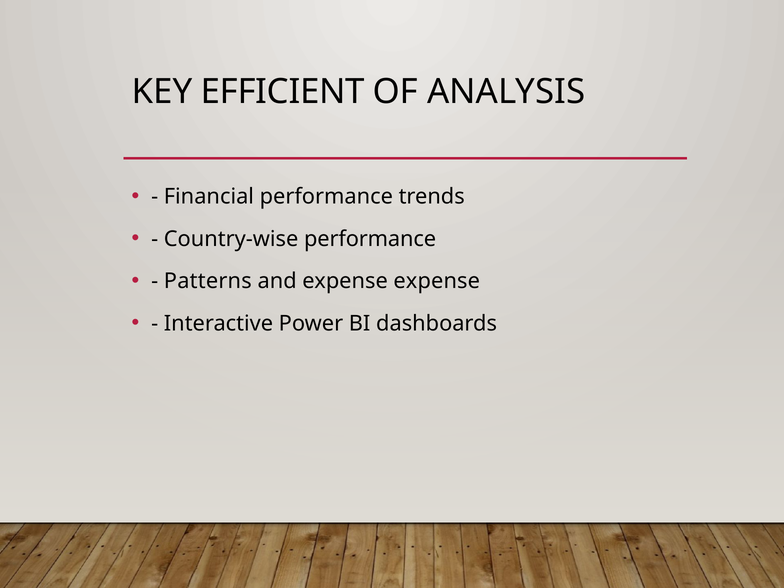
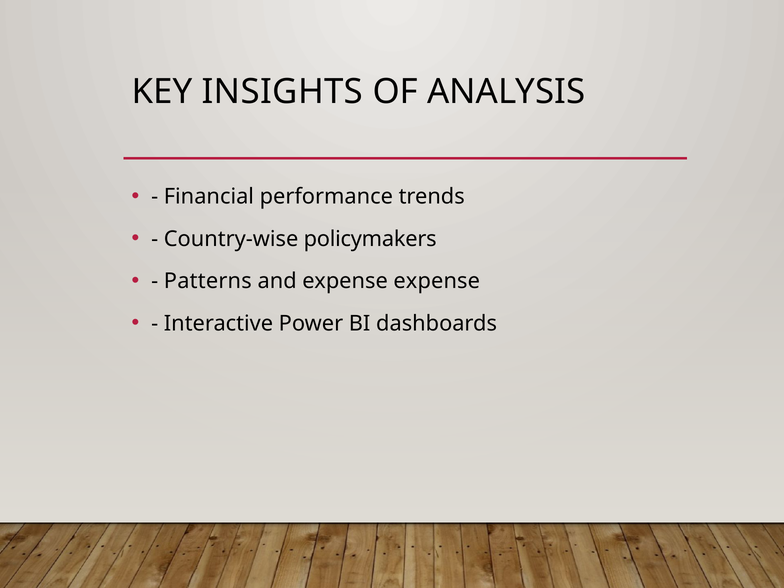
EFFICIENT: EFFICIENT -> INSIGHTS
Country-wise performance: performance -> policymakers
